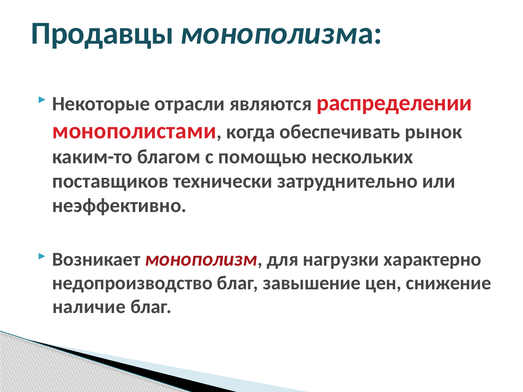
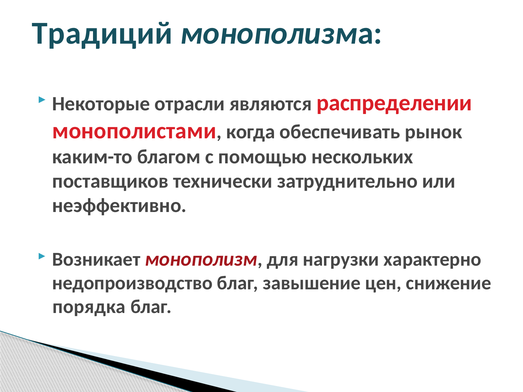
Продавцы: Продавцы -> Традиций
наличие: наличие -> порядка
